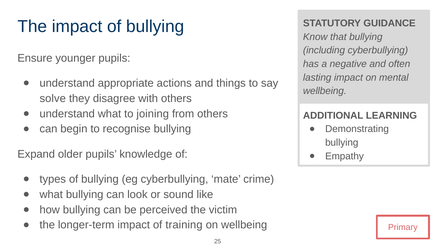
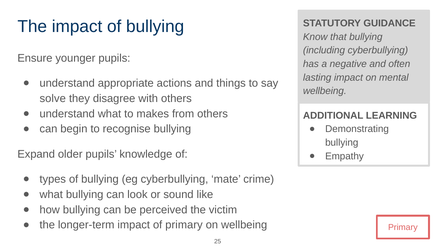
joining: joining -> makes
of training: training -> primary
